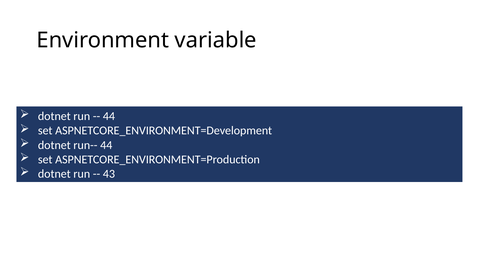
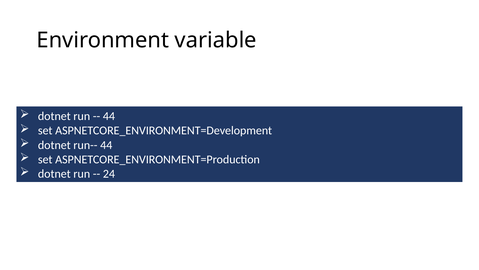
43: 43 -> 24
